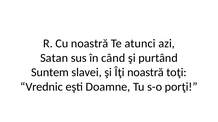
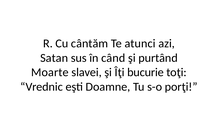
Cu noastră: noastră -> cântăm
Suntem: Suntem -> Moarte
Îţi noastră: noastră -> bucurie
